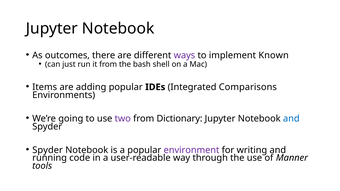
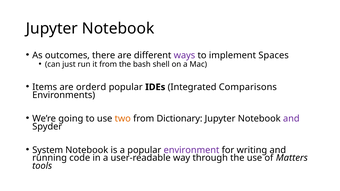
Known: Known -> Spaces
adding: adding -> orderd
two colour: purple -> orange
and at (291, 119) colour: blue -> purple
Spyder at (48, 150): Spyder -> System
Manner: Manner -> Matters
